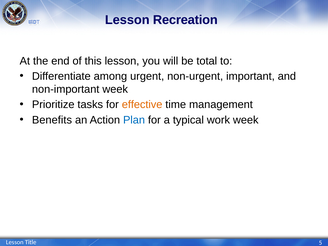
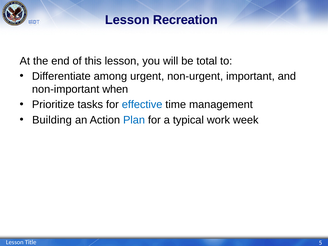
non-important week: week -> when
effective colour: orange -> blue
Benefits: Benefits -> Building
